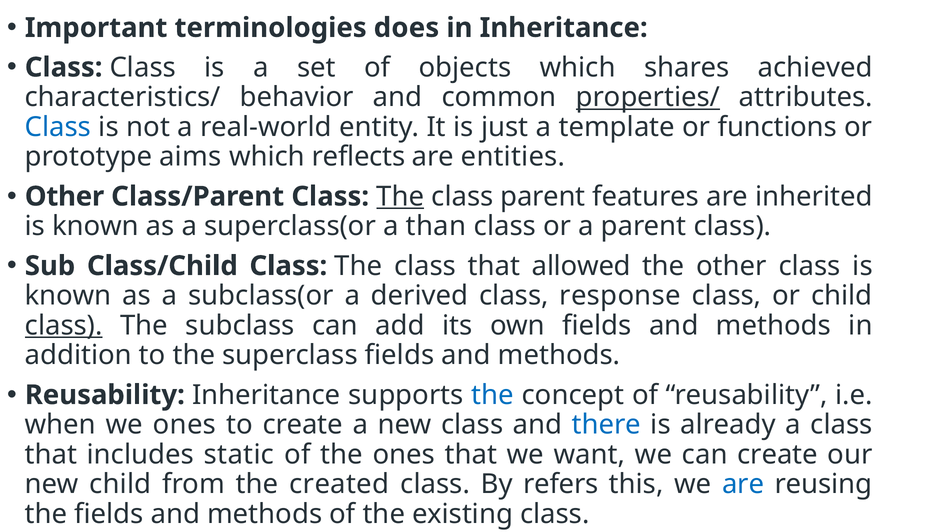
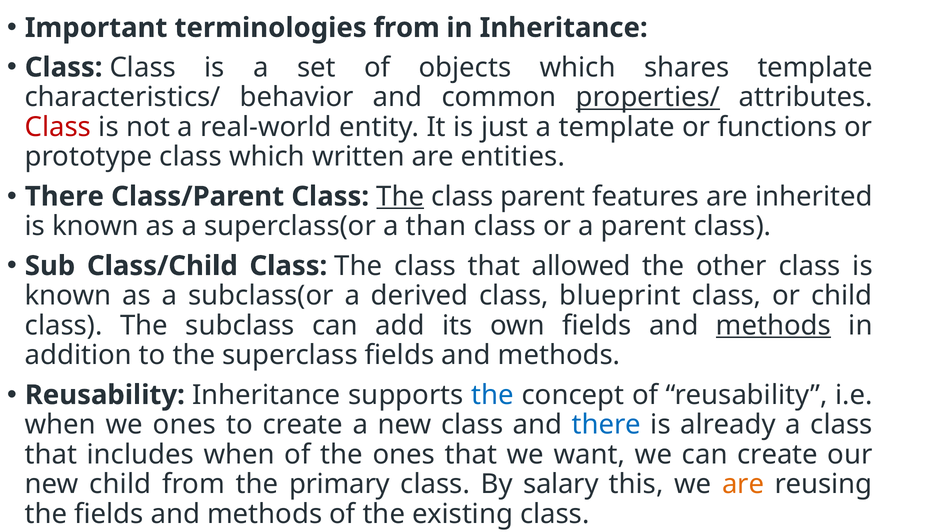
terminologies does: does -> from
shares achieved: achieved -> template
Class at (58, 127) colour: blue -> red
prototype aims: aims -> class
reflects: reflects -> written
Other at (65, 196): Other -> There
response: response -> blueprint
class at (64, 325) underline: present -> none
methods at (773, 325) underline: none -> present
includes static: static -> when
created: created -> primary
refers: refers -> salary
are at (743, 484) colour: blue -> orange
